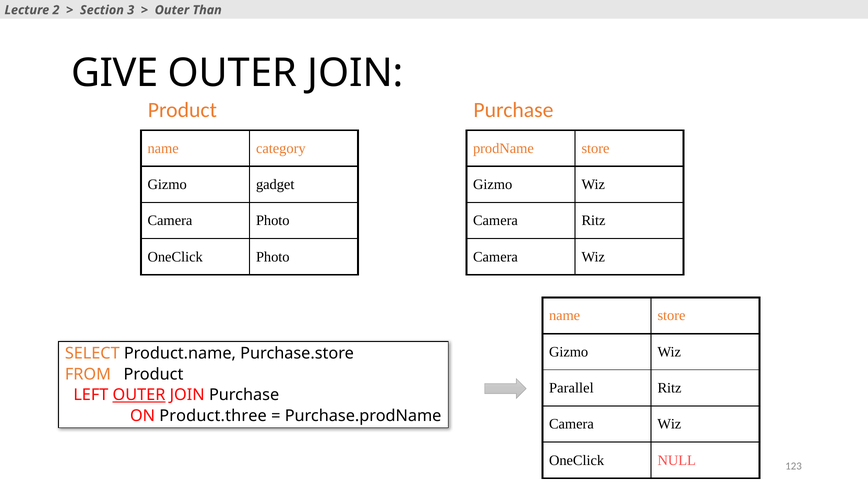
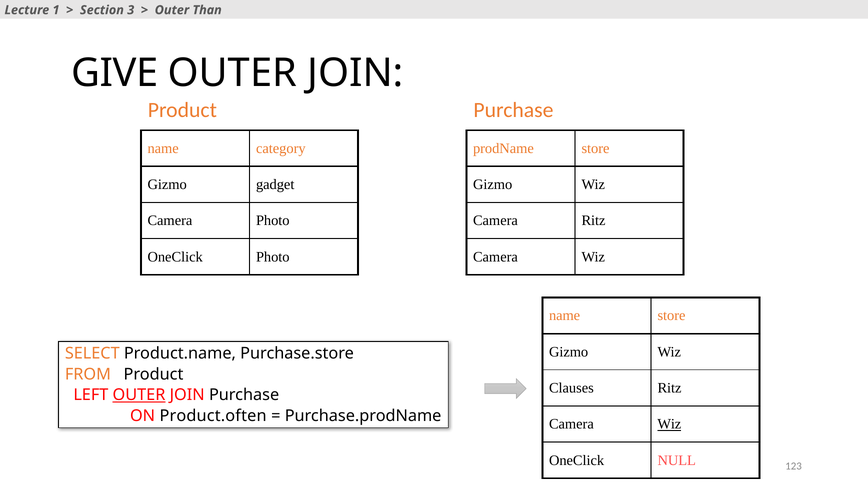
2: 2 -> 1
Parallel: Parallel -> Clauses
Product.three: Product.three -> Product.often
Wiz at (669, 424) underline: none -> present
